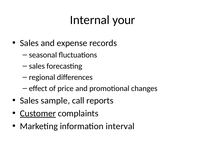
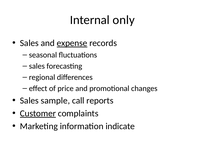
your: your -> only
expense underline: none -> present
interval: interval -> indicate
